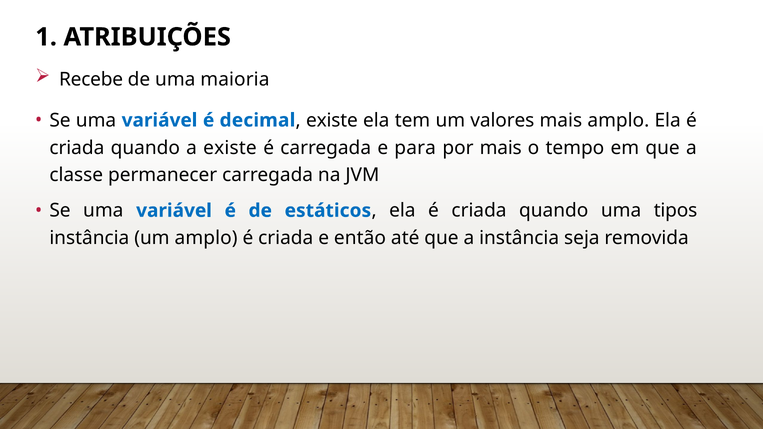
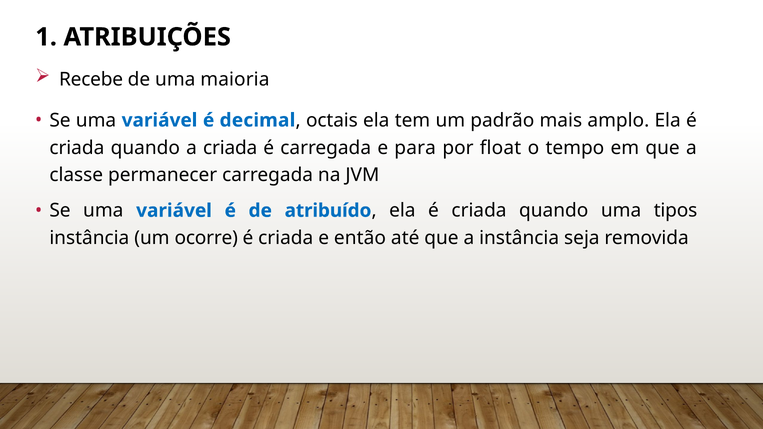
existe at (332, 120): existe -> octais
valores: valores -> padrão
a existe: existe -> criada
por mais: mais -> float
estáticos: estáticos -> atribuído
um amplo: amplo -> ocorre
